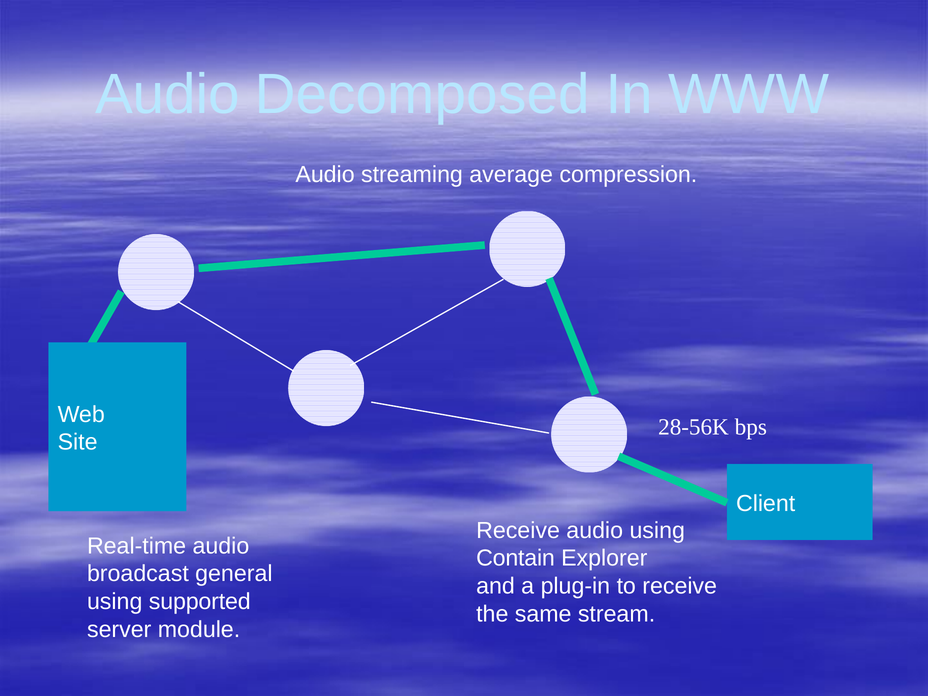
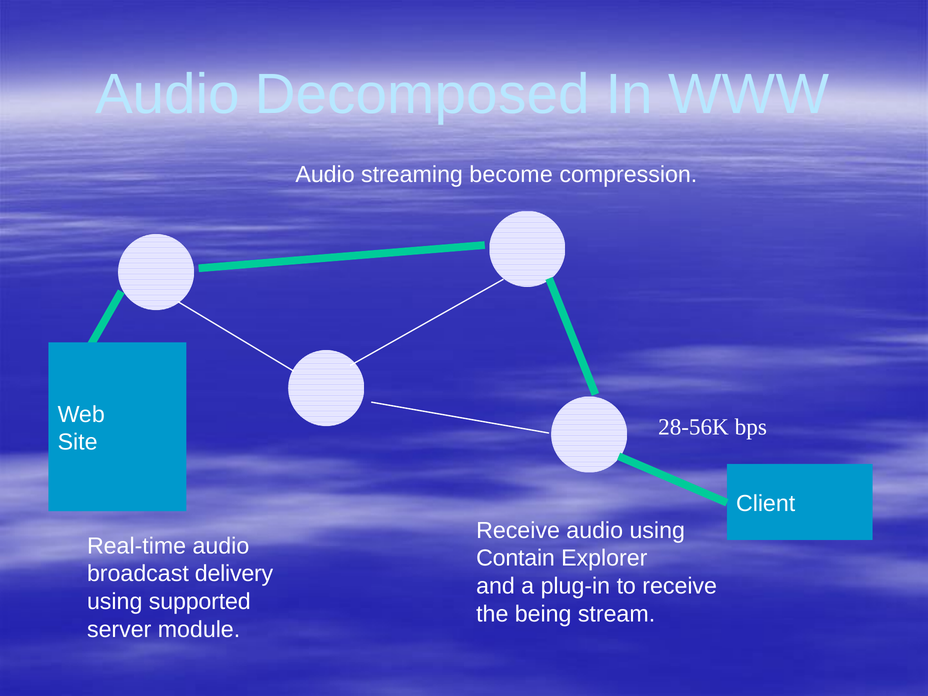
average: average -> become
general: general -> delivery
same: same -> being
